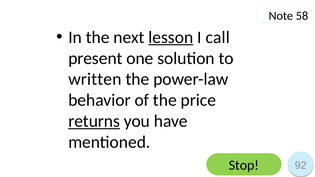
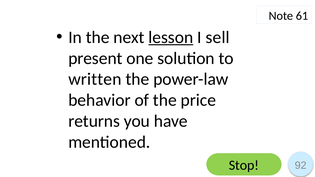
58: 58 -> 61
call: call -> sell
returns underline: present -> none
